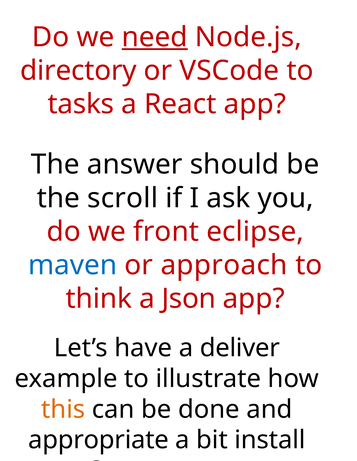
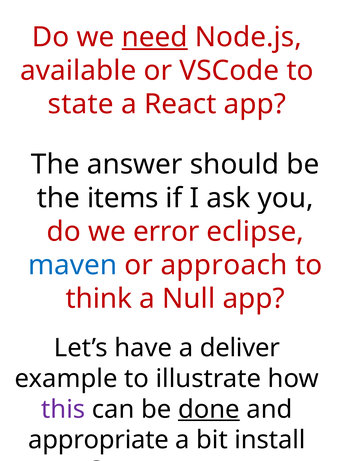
directory: directory -> available
tasks: tasks -> state
scroll: scroll -> items
front: front -> error
Json: Json -> Null
this colour: orange -> purple
done underline: none -> present
